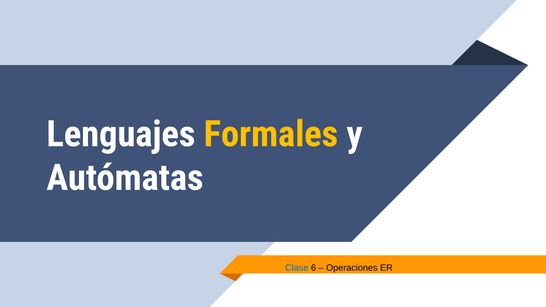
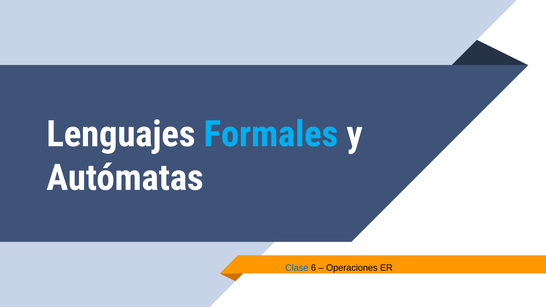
Formales colour: yellow -> light blue
